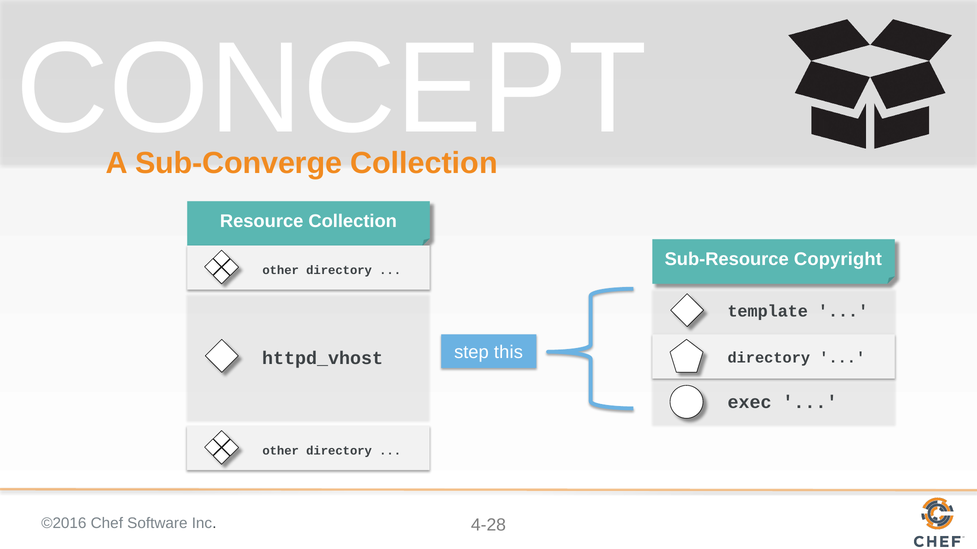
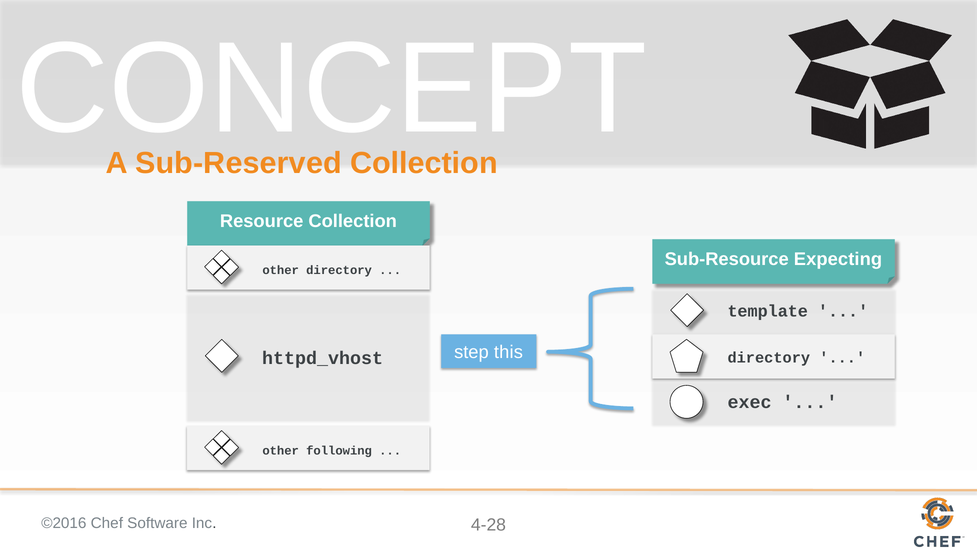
Sub-Converge: Sub-Converge -> Sub-Reserved
Copyright: Copyright -> Expecting
directory at (339, 451): directory -> following
